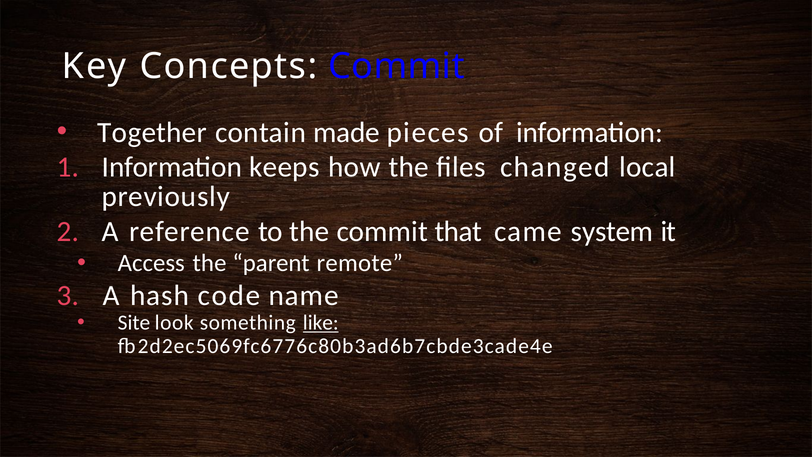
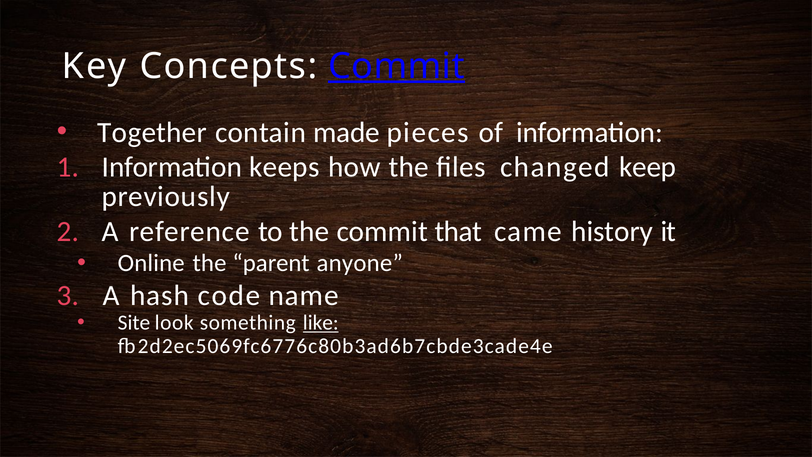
Commit at (396, 66) underline: none -> present
local: local -> keep
system: system -> history
Access: Access -> Online
remote: remote -> anyone
